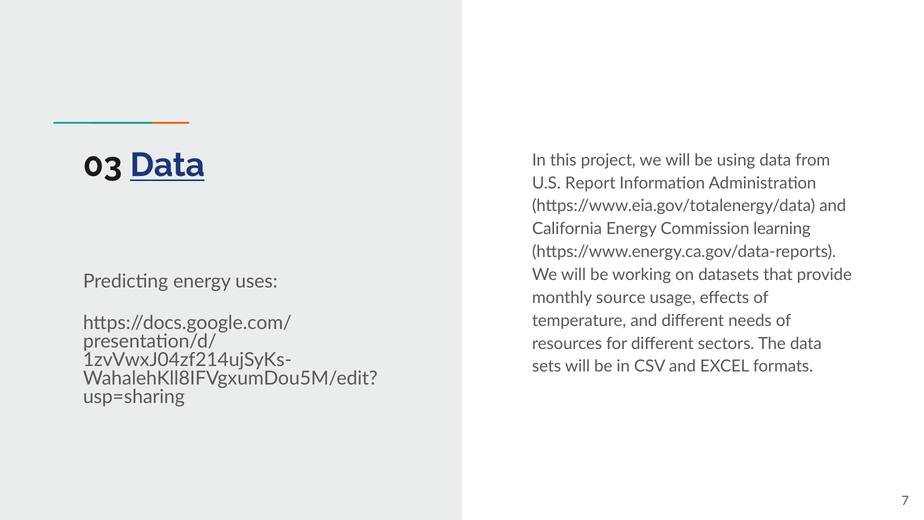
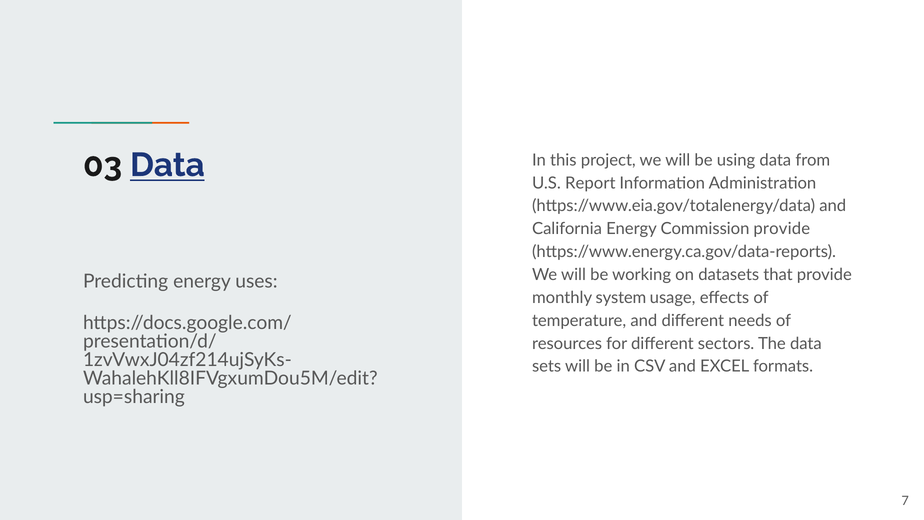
Commission learning: learning -> provide
source: source -> system
